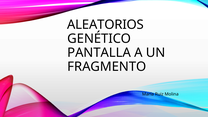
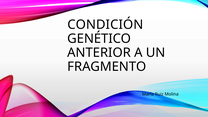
ALEATORIOS: ALEATORIOS -> CONDICIÓN
PANTALLA: PANTALLA -> ANTERIOR
